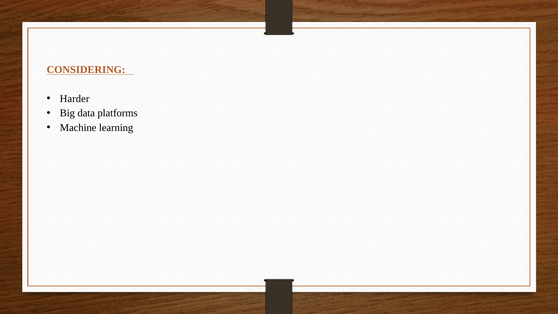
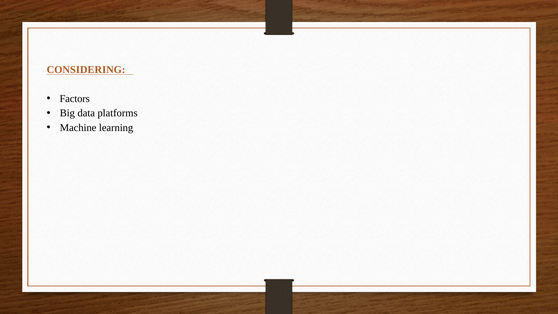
Harder: Harder -> Factors
